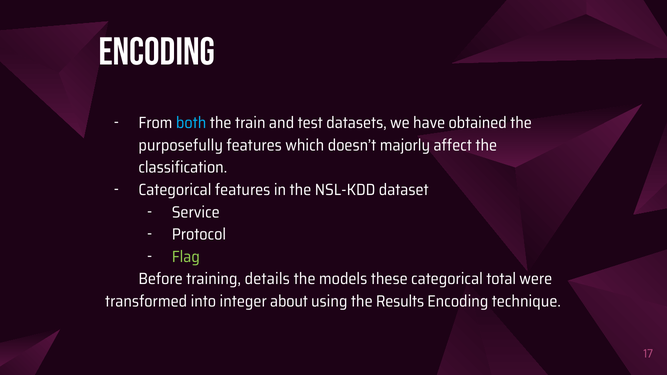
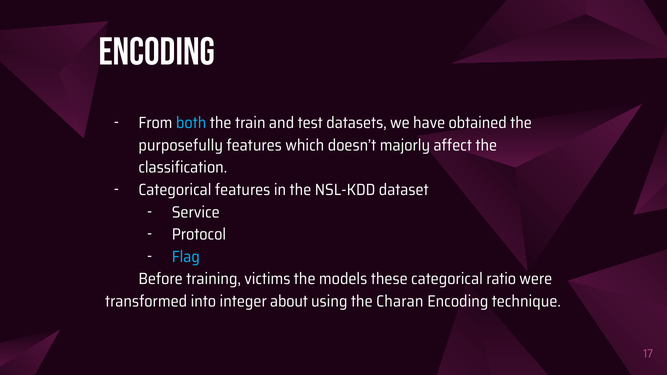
Flag colour: light green -> light blue
details: details -> victims
total: total -> ratio
Results: Results -> Charan
